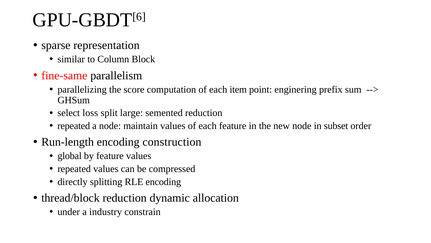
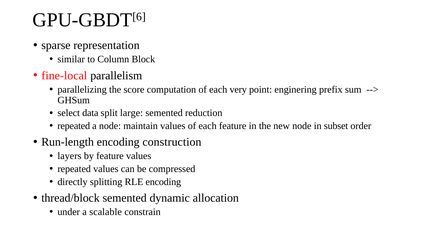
fine-same: fine-same -> fine-local
item: item -> very
loss: loss -> data
global: global -> layers
thread/block reduction: reduction -> semented
industry: industry -> scalable
